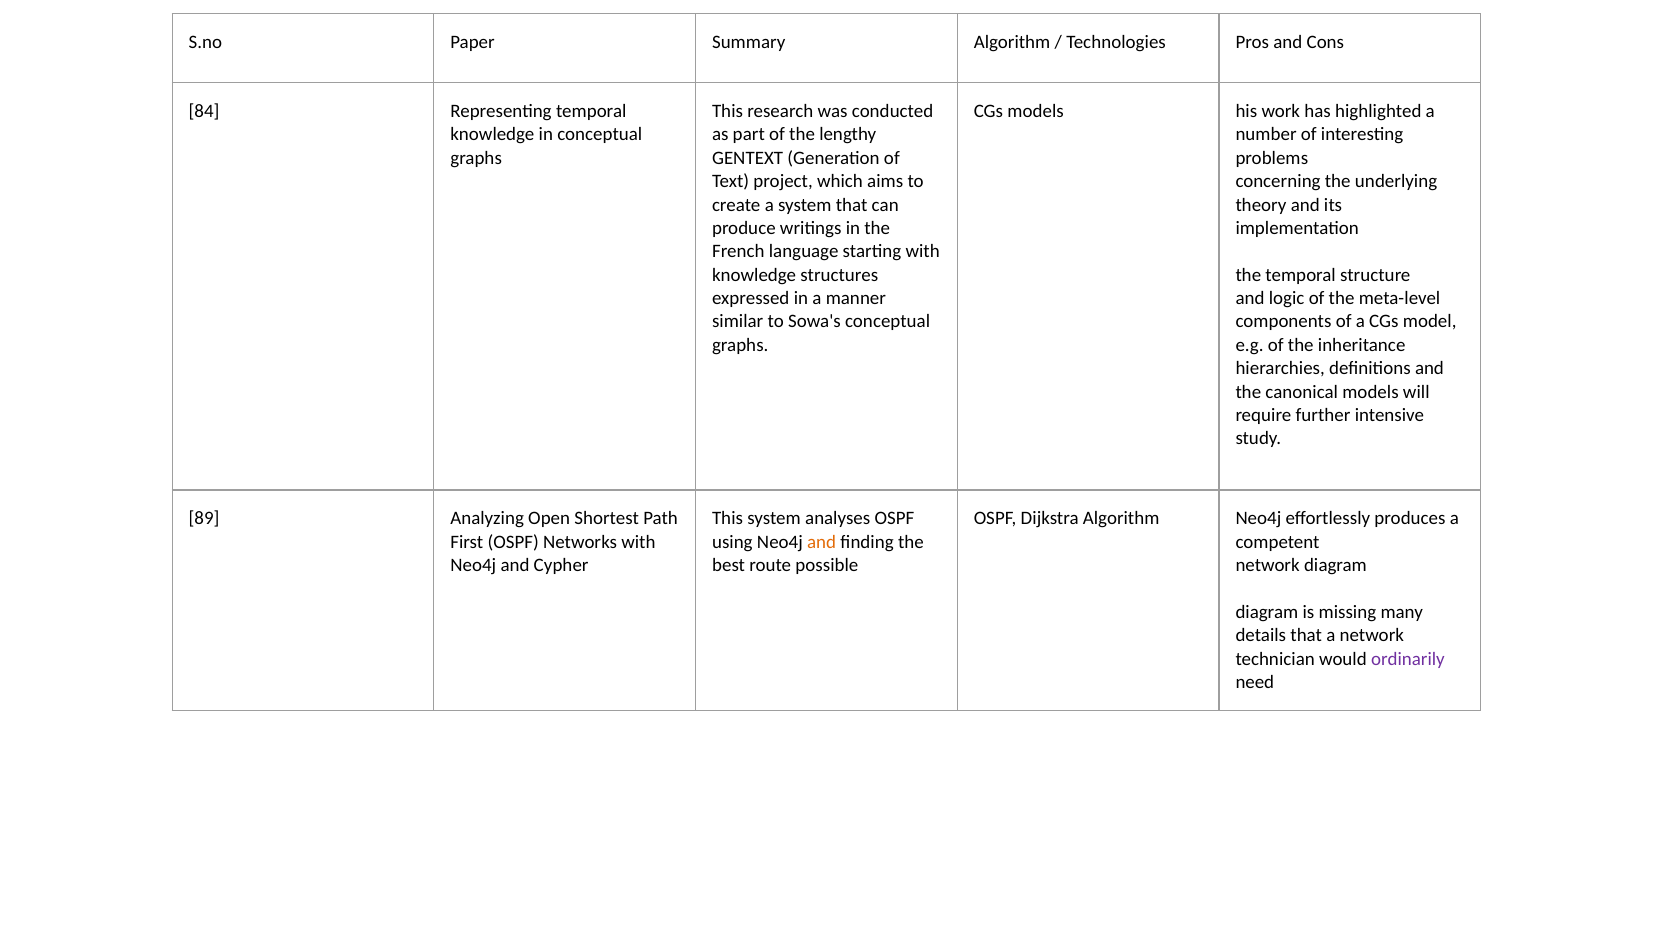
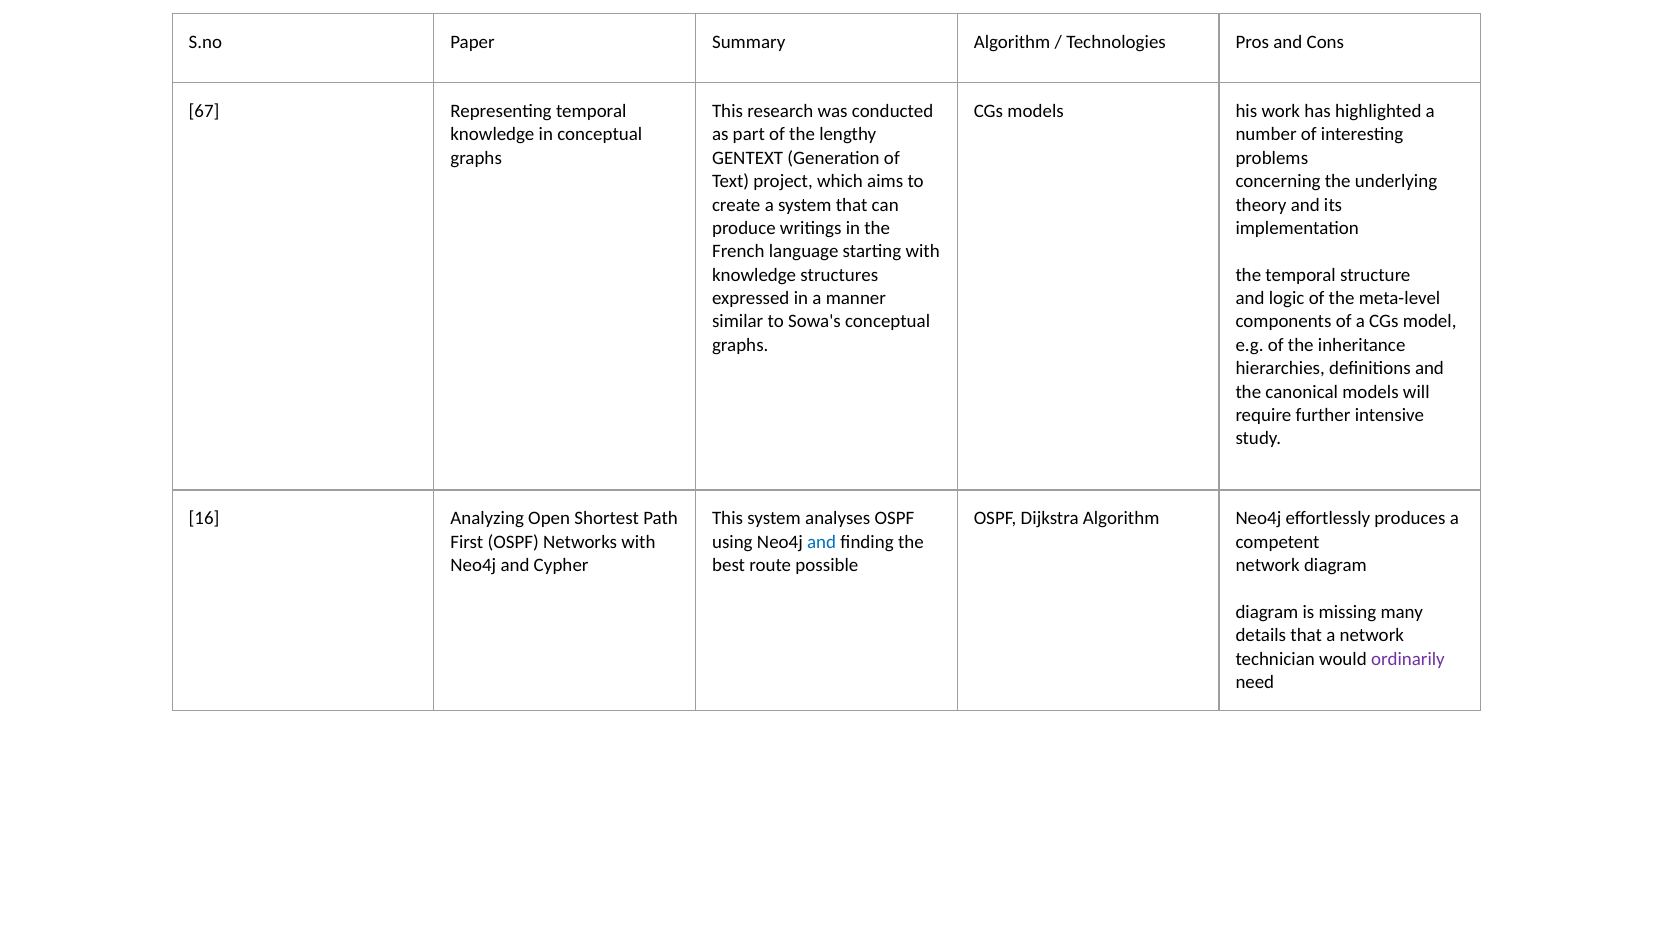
84: 84 -> 67
89: 89 -> 16
and at (822, 542) colour: orange -> blue
